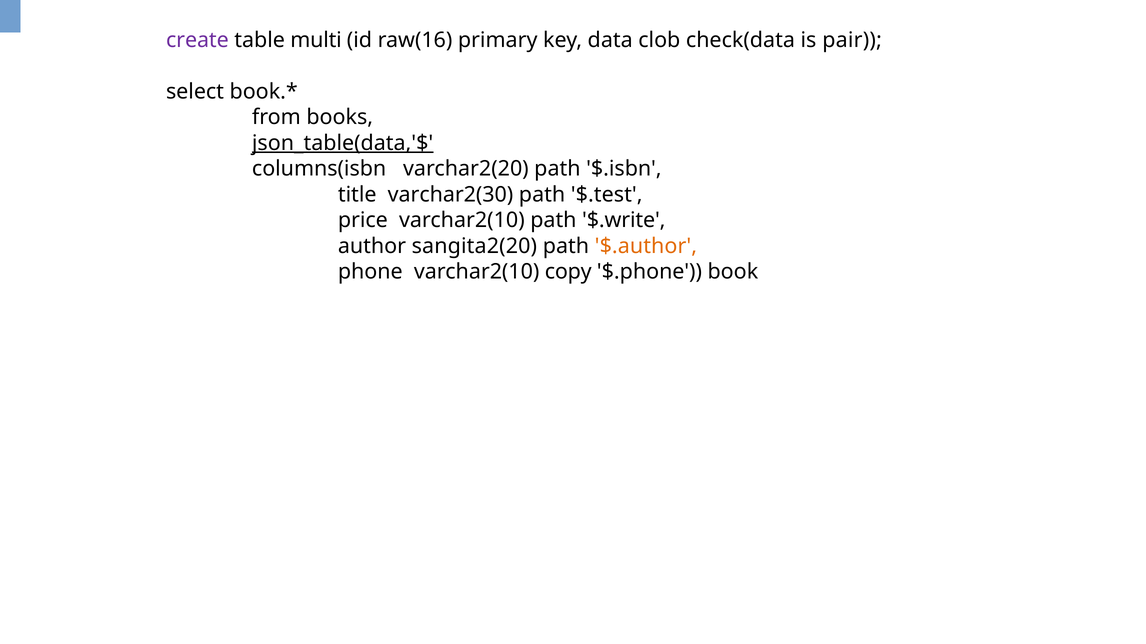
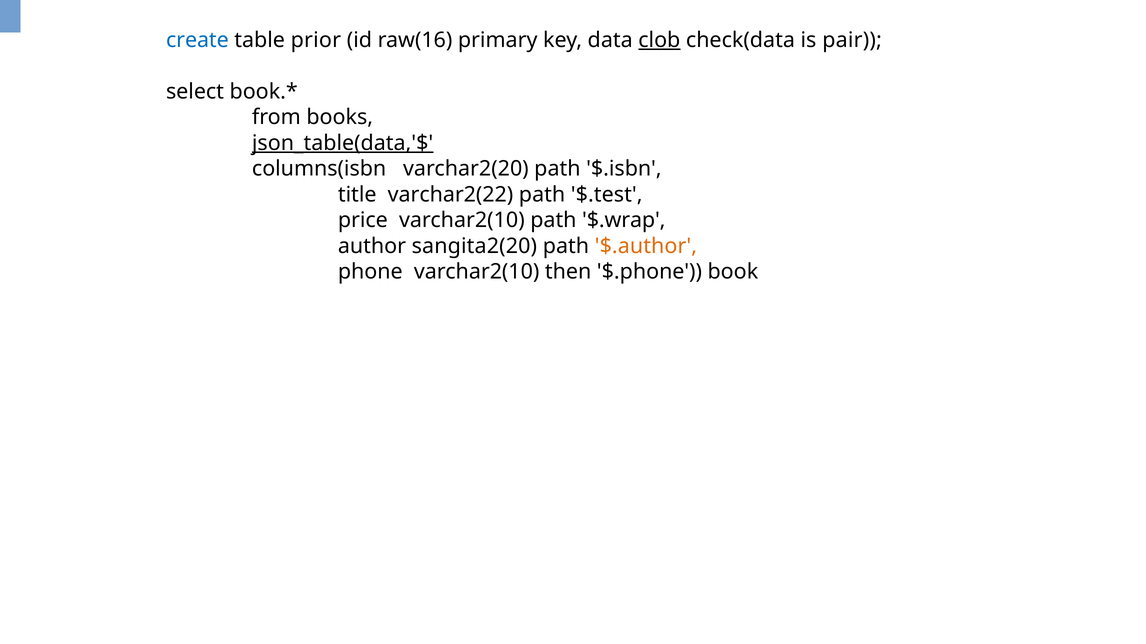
create colour: purple -> blue
multi: multi -> prior
clob underline: none -> present
varchar2(30: varchar2(30 -> varchar2(22
$.write: $.write -> $.wrap
copy: copy -> then
